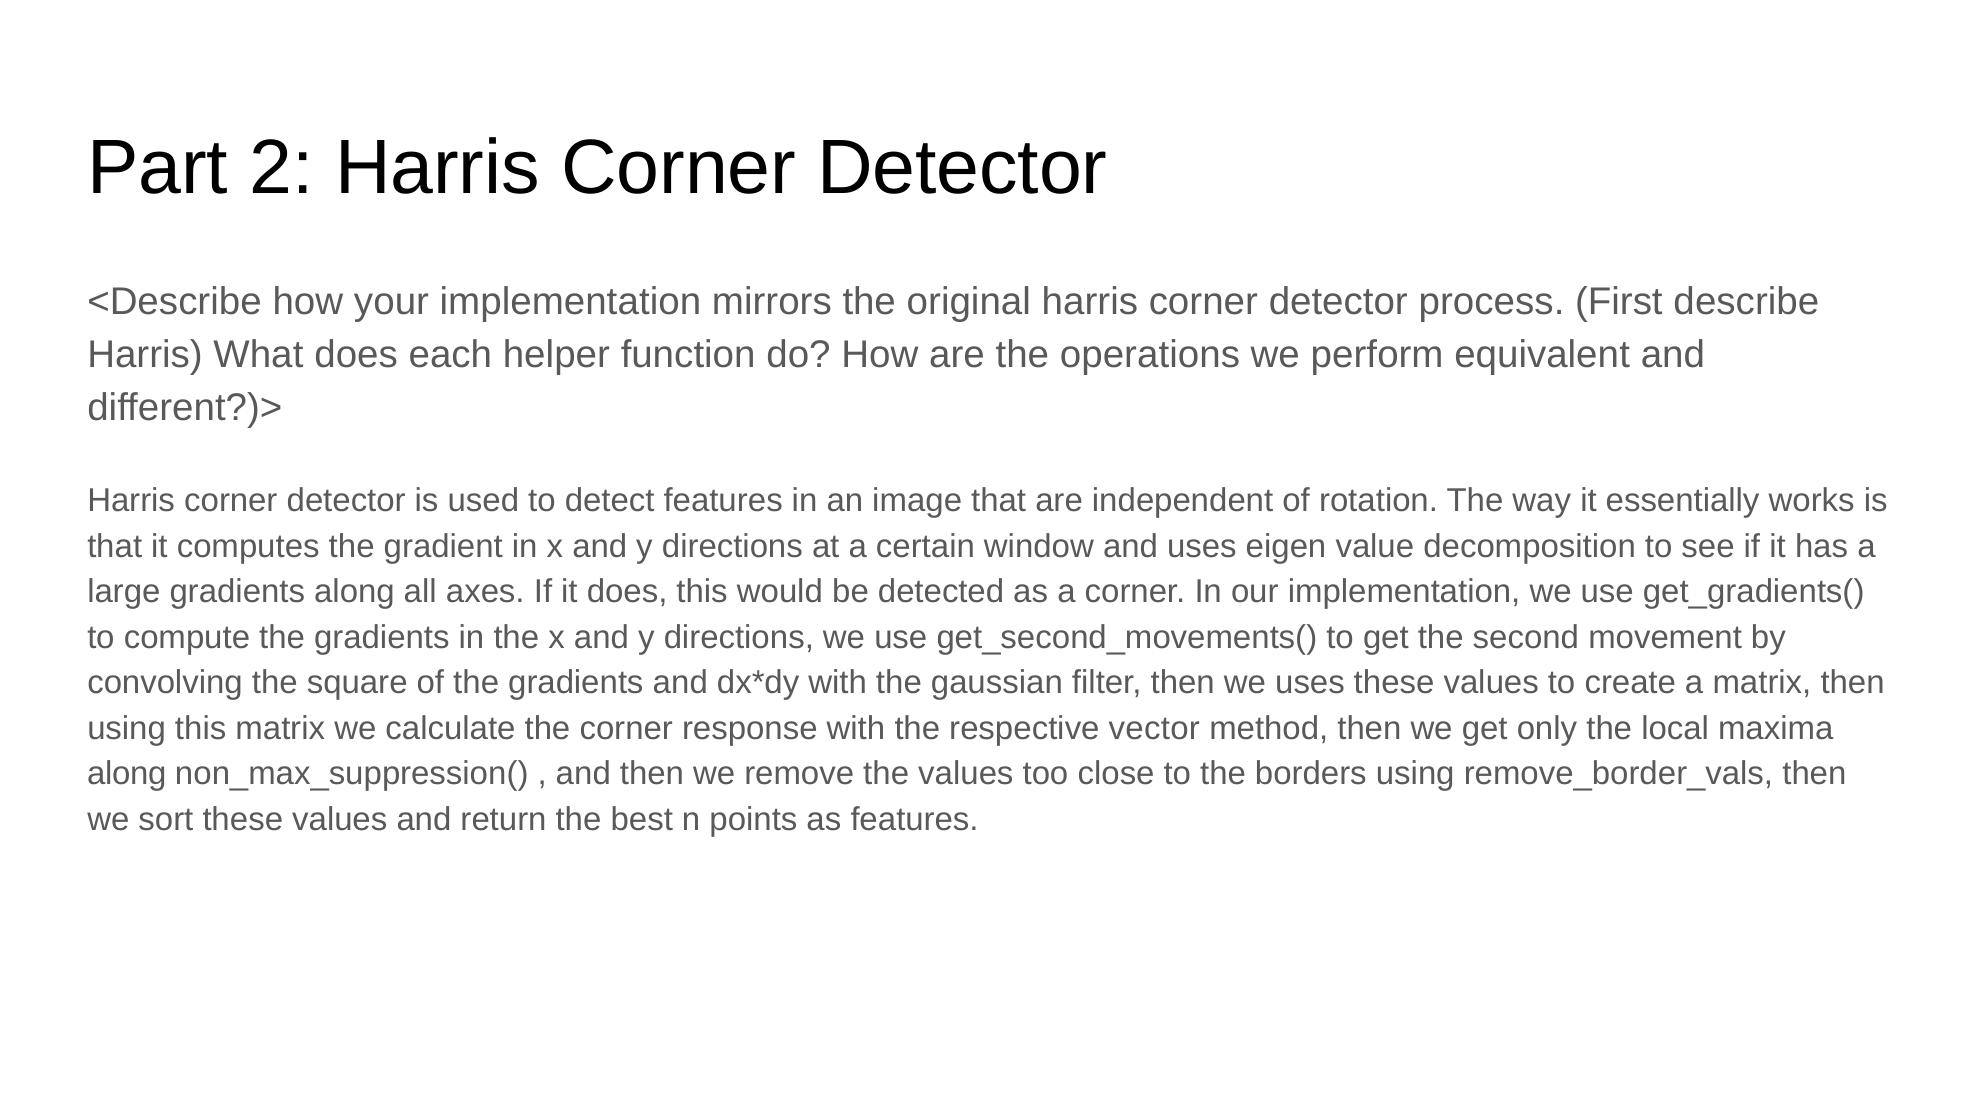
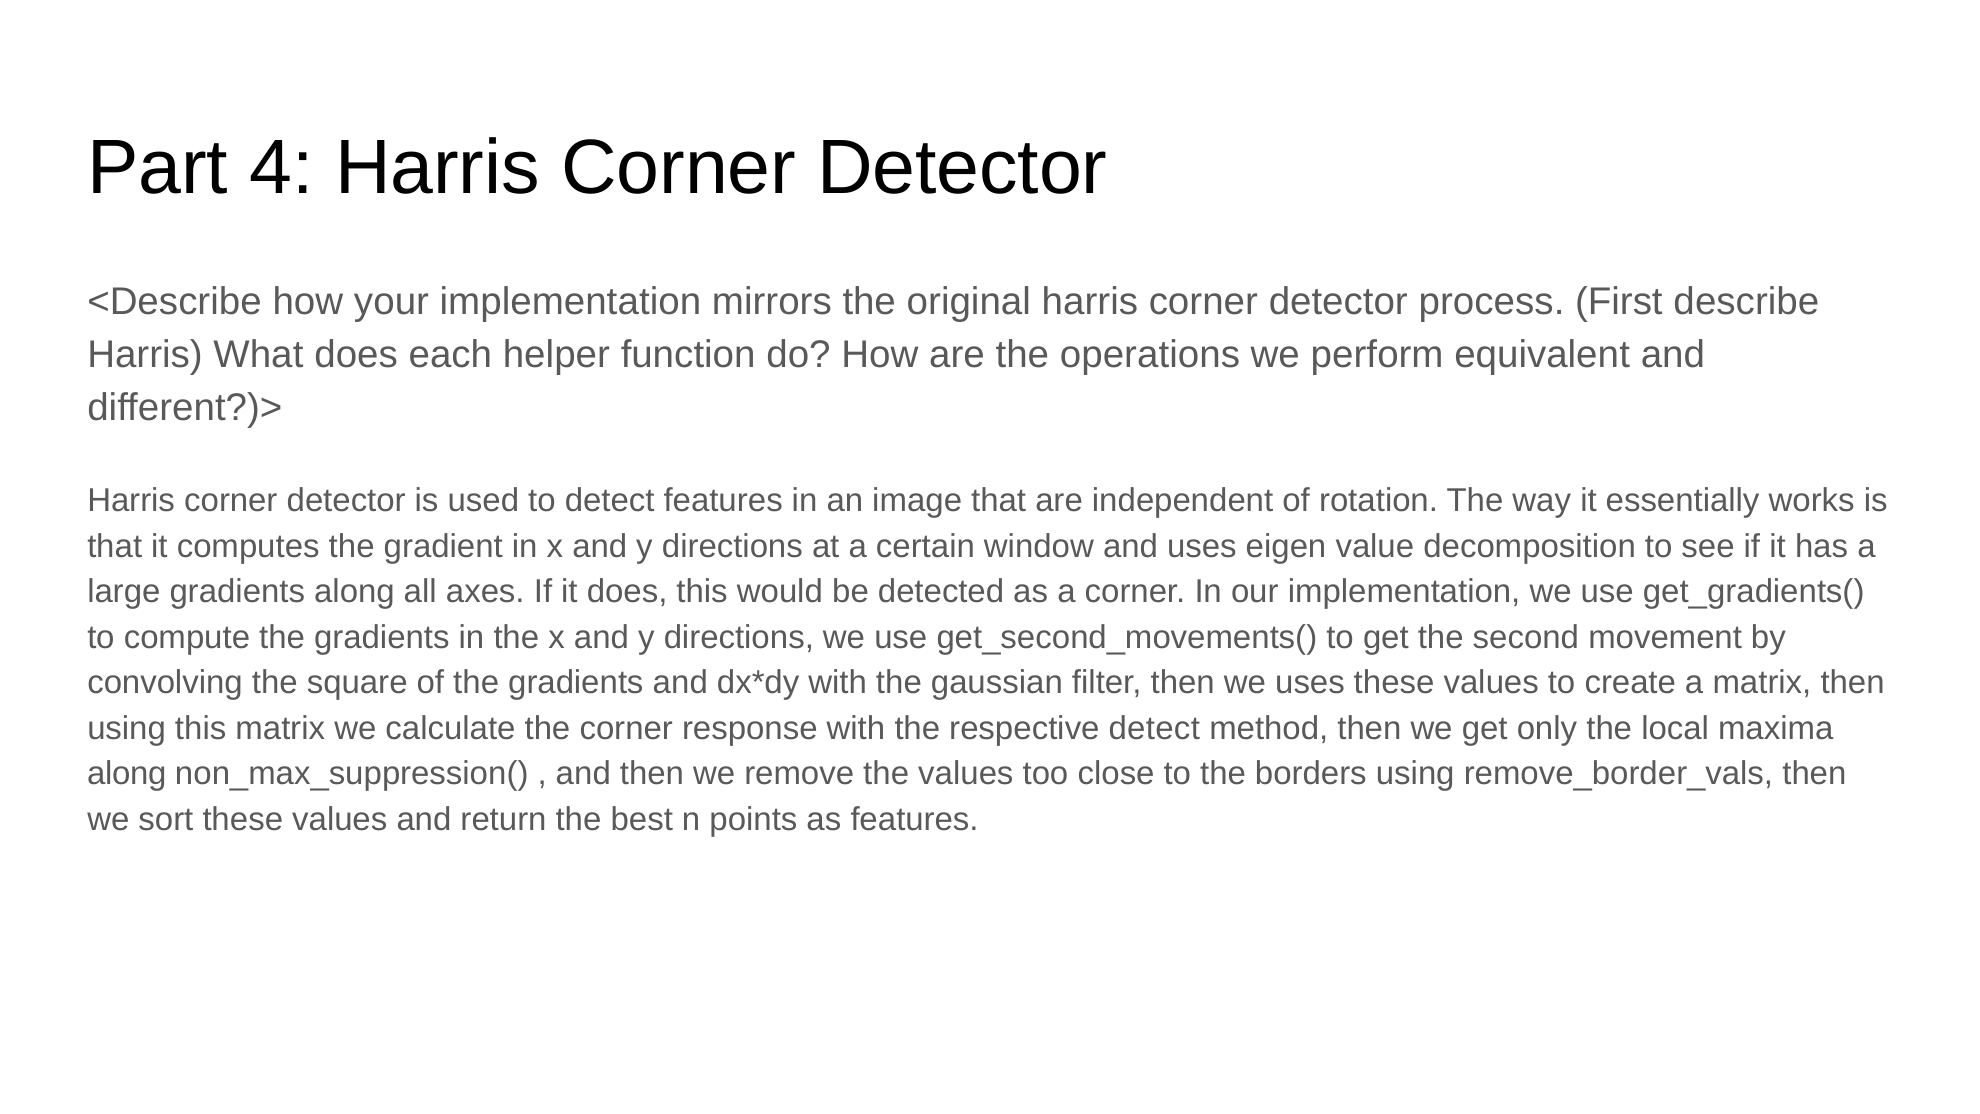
2: 2 -> 4
respective vector: vector -> detect
